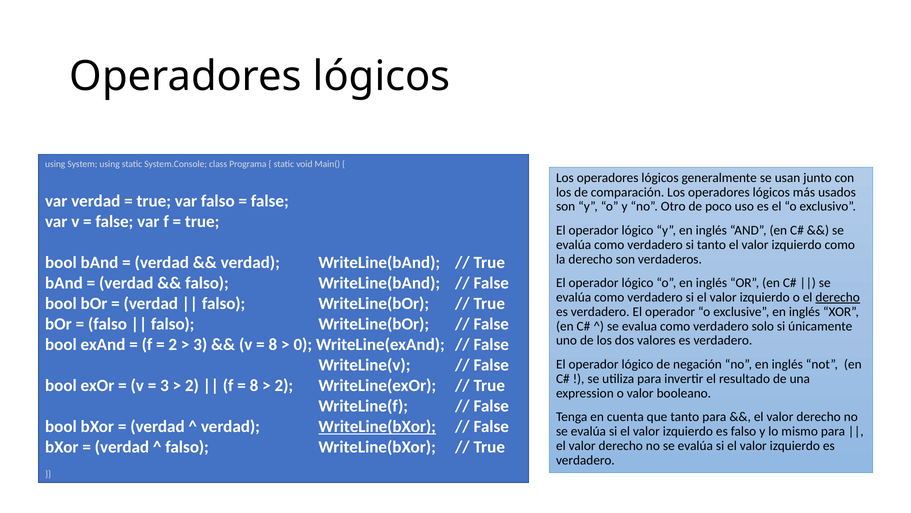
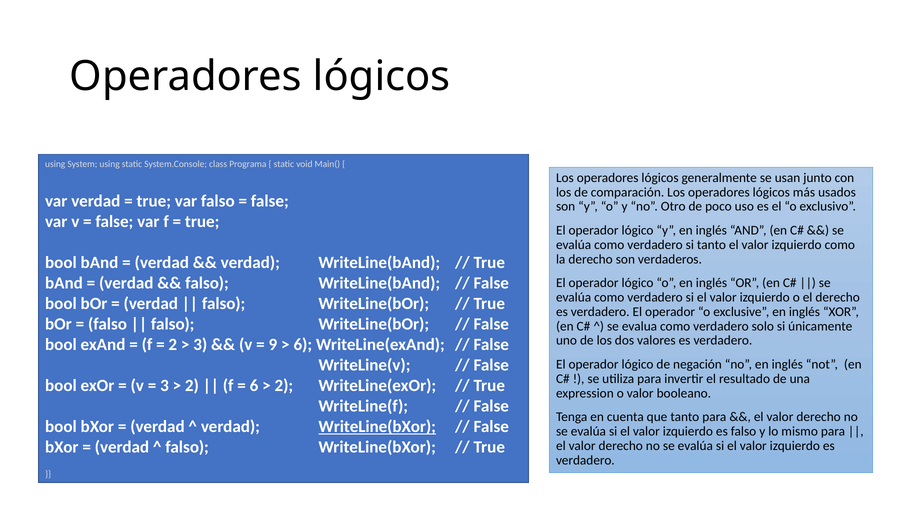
derecho at (838, 297) underline: present -> none
8 at (273, 344): 8 -> 9
0 at (303, 344): 0 -> 6
8 at (254, 385): 8 -> 6
